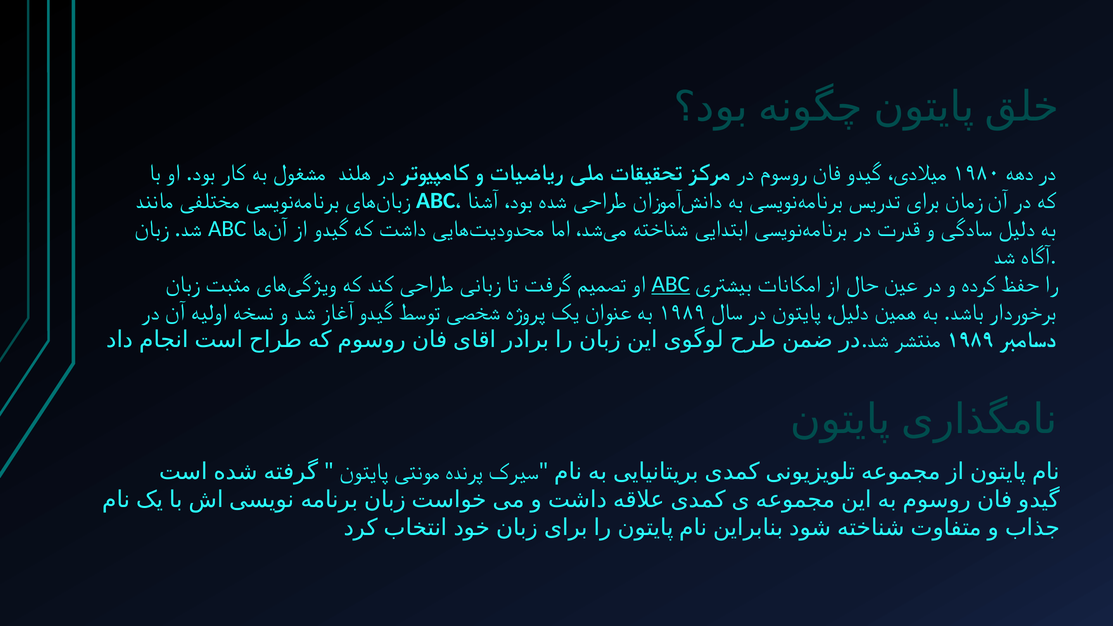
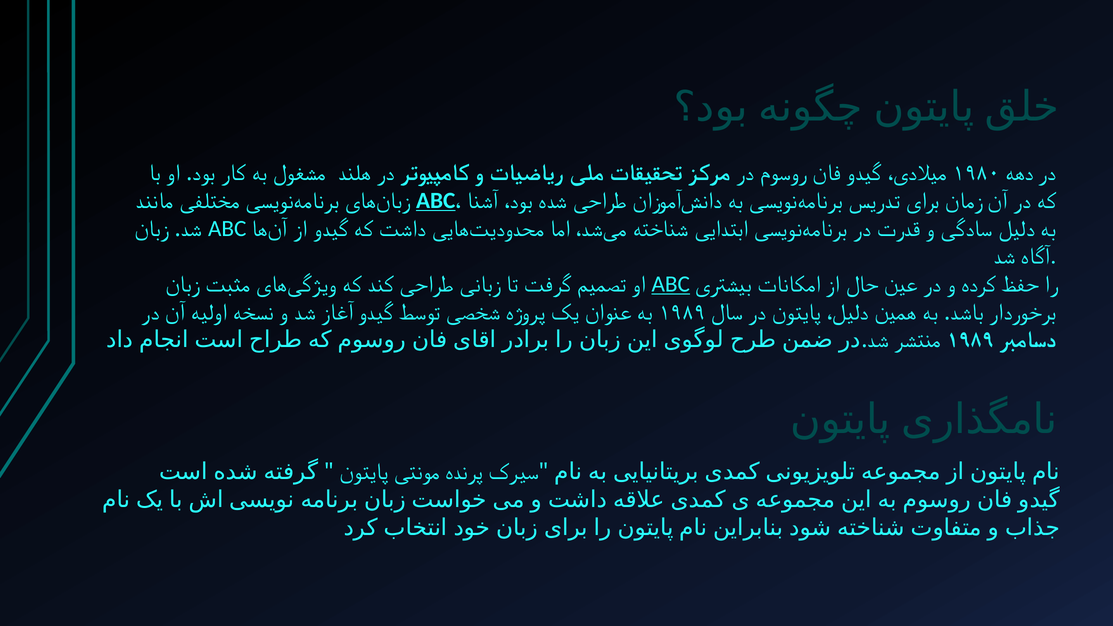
ABC at (436, 201) underline: none -> present
